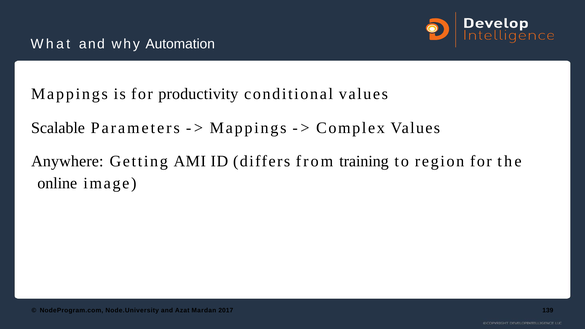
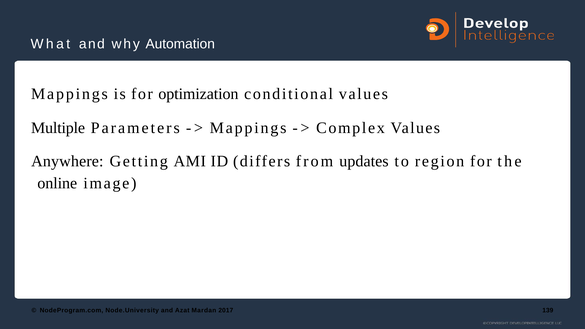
productivity: productivity -> optimization
Scalable: Scalable -> Multiple
training: training -> updates
